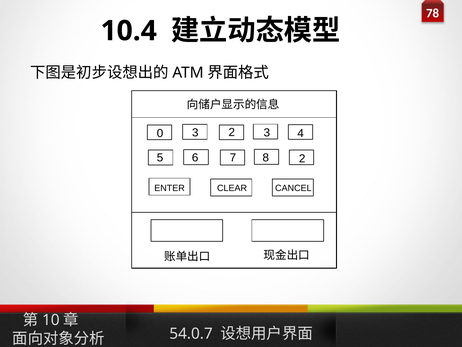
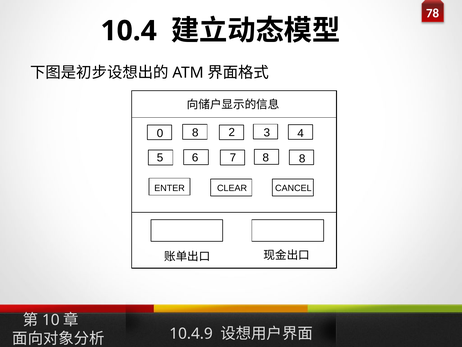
0 3: 3 -> 8
8 2: 2 -> 8
54.0.7: 54.0.7 -> 10.4.9
